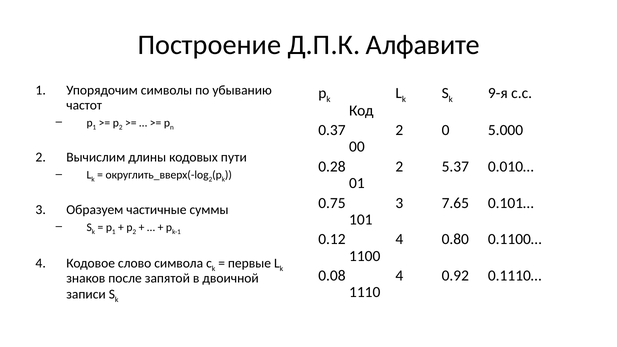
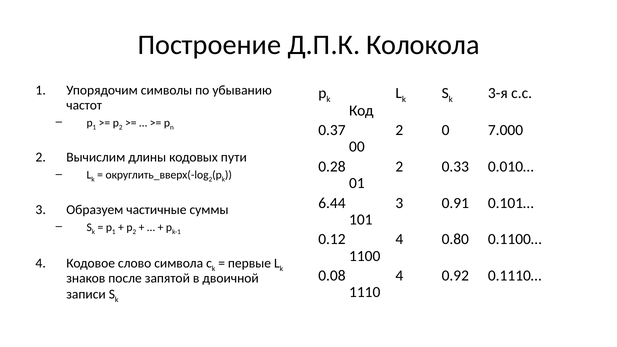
Алфавите: Алфавите -> Колокола
9-я: 9-я -> 3-я
5.000: 5.000 -> 7.000
5.37: 5.37 -> 0.33
0.75: 0.75 -> 6.44
7.65: 7.65 -> 0.91
